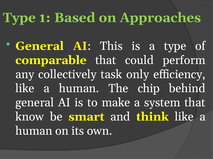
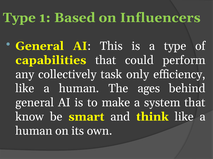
Approaches: Approaches -> Influencers
comparable: comparable -> capabilities
chip: chip -> ages
